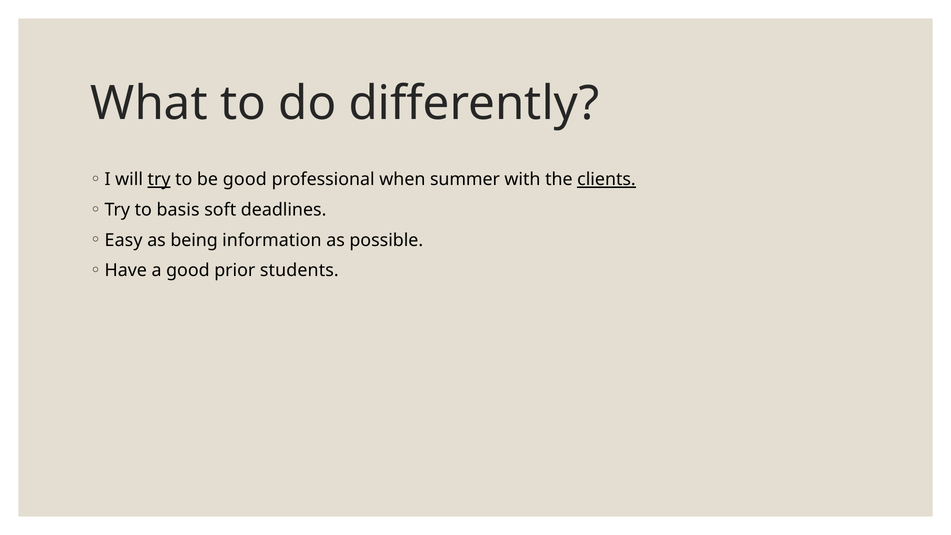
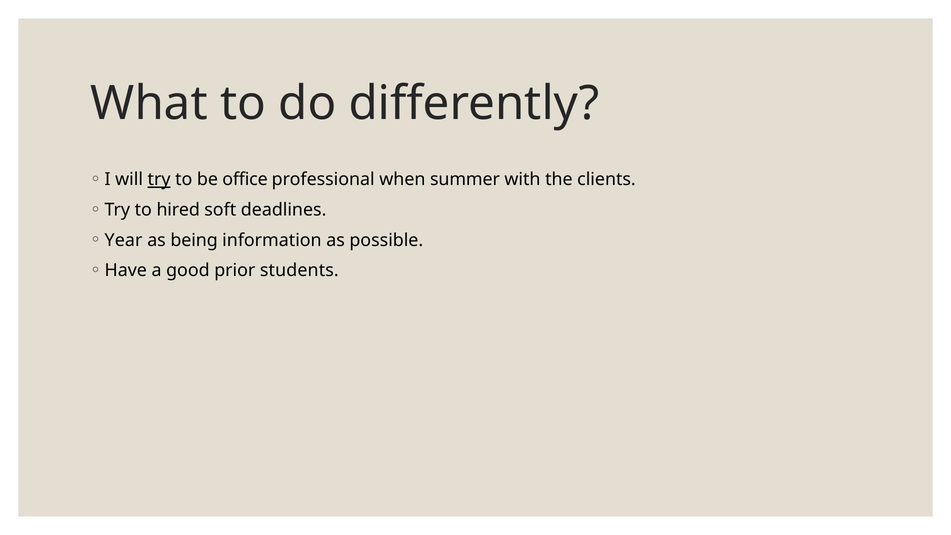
be good: good -> office
clients underline: present -> none
basis: basis -> hired
Easy: Easy -> Year
